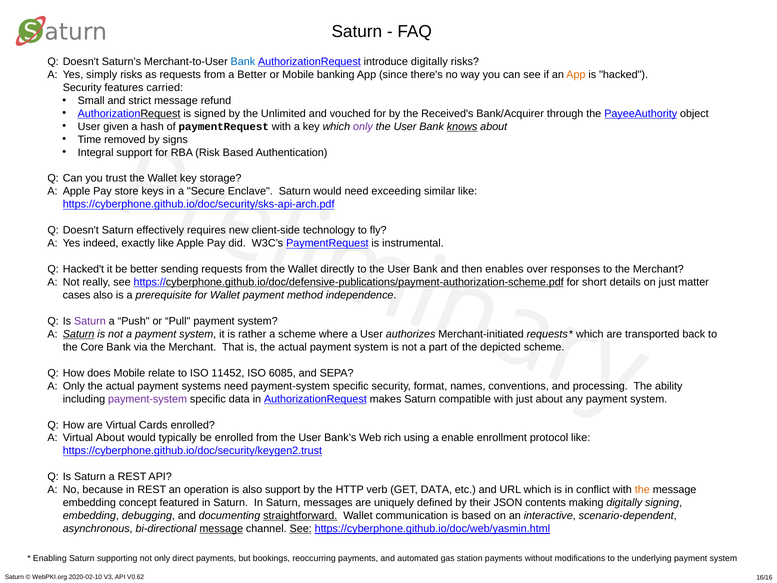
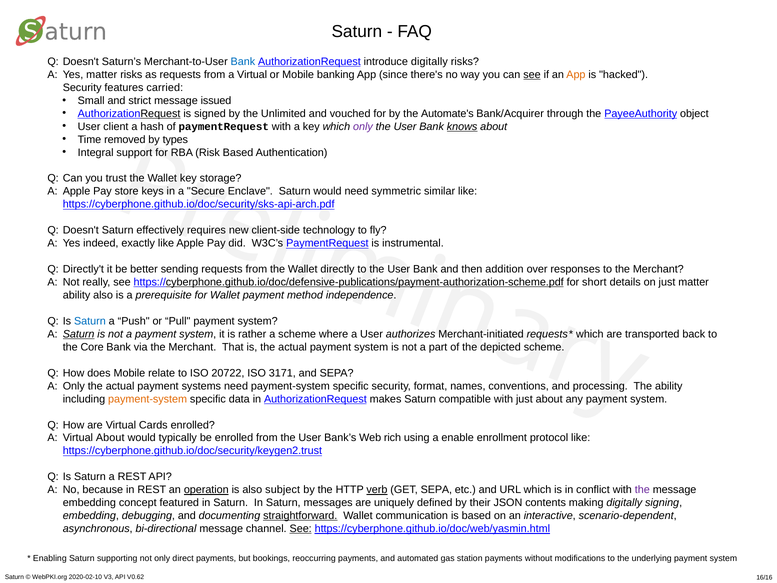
Yes simply: simply -> matter
from a Better: Better -> Virtual
see at (532, 75) underline: none -> present
refund: refund -> issued
Received's: Received's -> Automate's
given: given -> client
signs: signs -> types
exceeding: exceeding -> symmetric
Hacked't: Hacked't -> Directly't
enables: enables -> addition
cases at (77, 295): cases -> ability
Saturn at (90, 321) colour: purple -> blue
11452: 11452 -> 20722
6085: 6085 -> 3171
payment-system at (148, 399) colour: purple -> orange
operation underline: none -> present
also support: support -> subject
verb underline: none -> present
GET DATA: DATA -> SEPA
the at (642, 490) colour: orange -> purple
message at (221, 529) underline: present -> none
